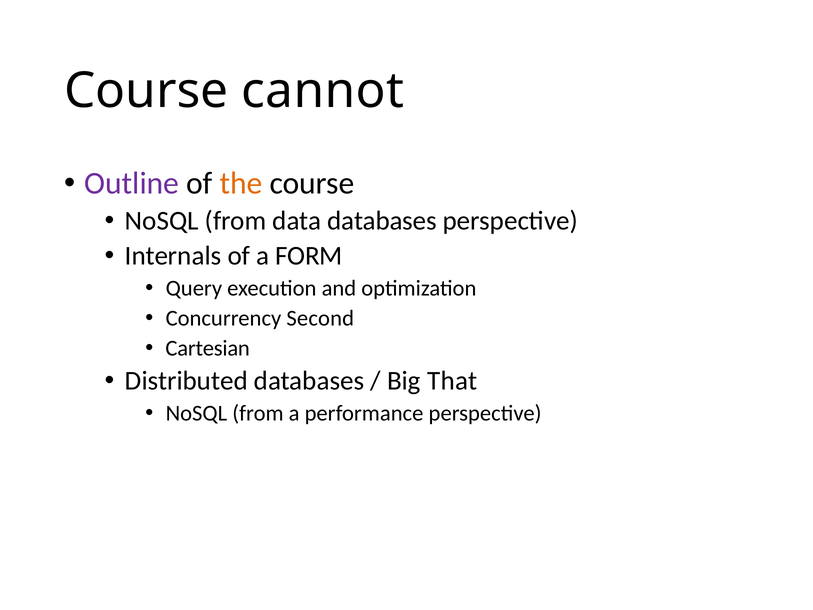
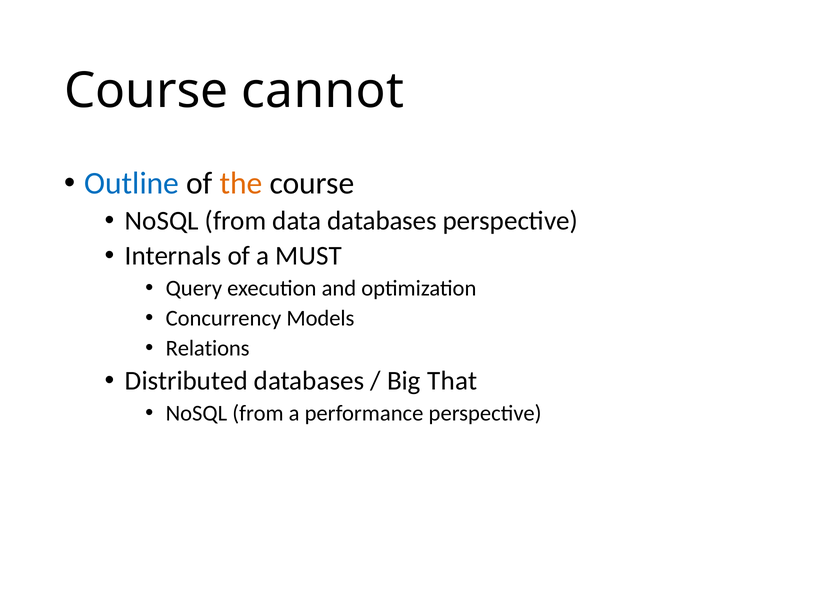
Outline colour: purple -> blue
FORM: FORM -> MUST
Second: Second -> Models
Cartesian: Cartesian -> Relations
